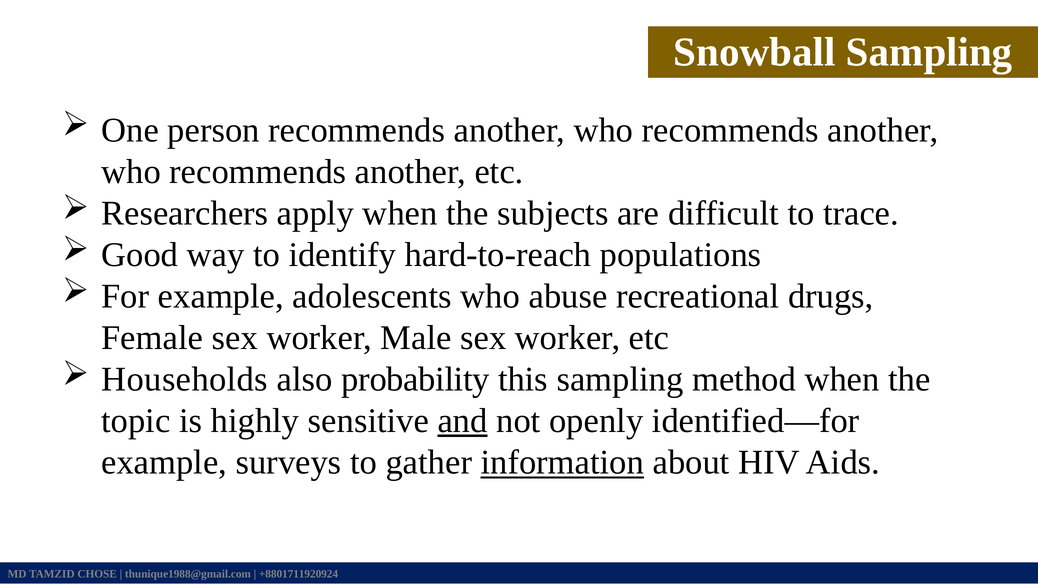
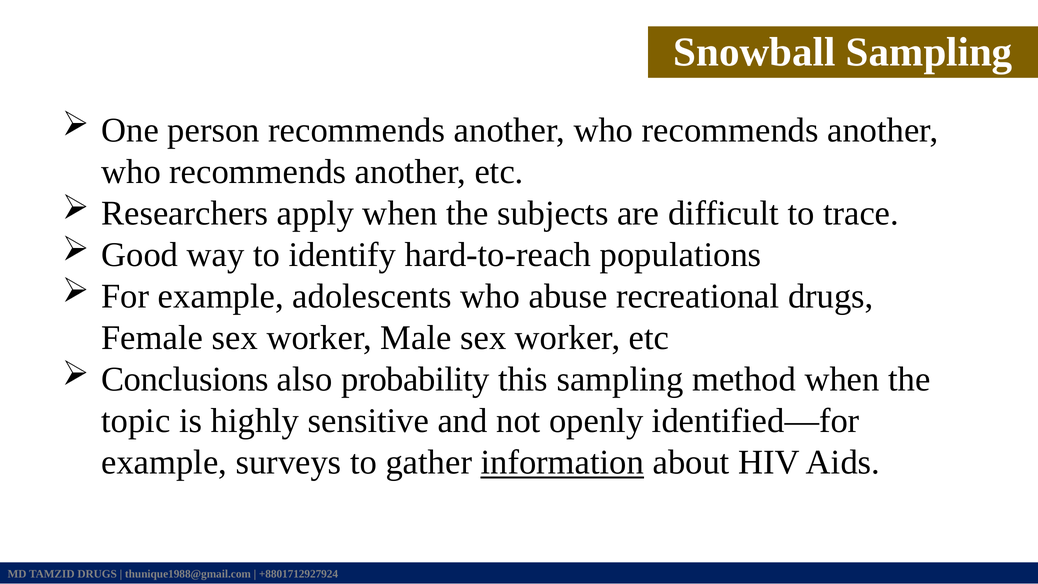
Households: Households -> Conclusions
and underline: present -> none
TAMZID CHOSE: CHOSE -> DRUGS
+8801711920924: +8801711920924 -> +8801712927924
